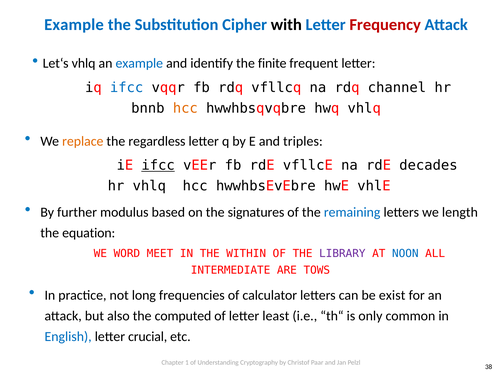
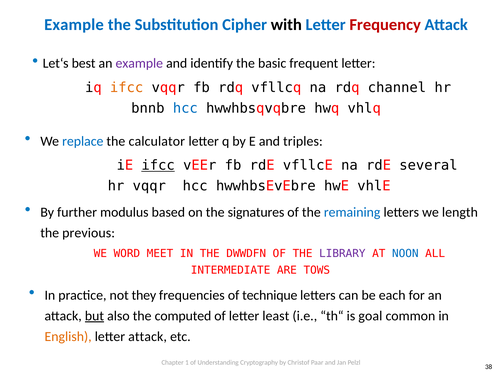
Let‘s vhlq: vhlq -> best
example at (139, 63) colour: blue -> purple
finite: finite -> basic
ifcc at (127, 87) colour: blue -> orange
hcc at (185, 108) colour: orange -> blue
replace colour: orange -> blue
regardless: regardless -> calculator
decades: decades -> several
hr vhlq: vhlq -> vqqr
equation: equation -> previous
WITHIN: WITHIN -> DWWDFN
long: long -> they
calculator: calculator -> technique
exist: exist -> each
but underline: none -> present
only: only -> goal
English colour: blue -> orange
letter crucial: crucial -> attack
